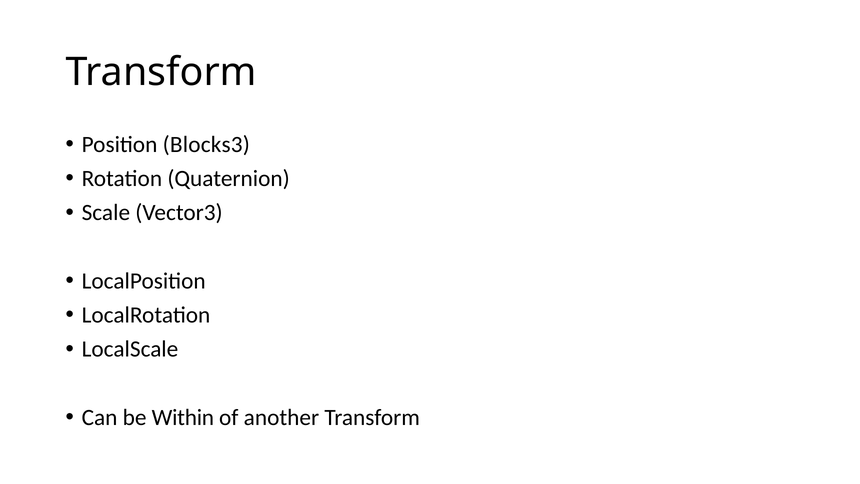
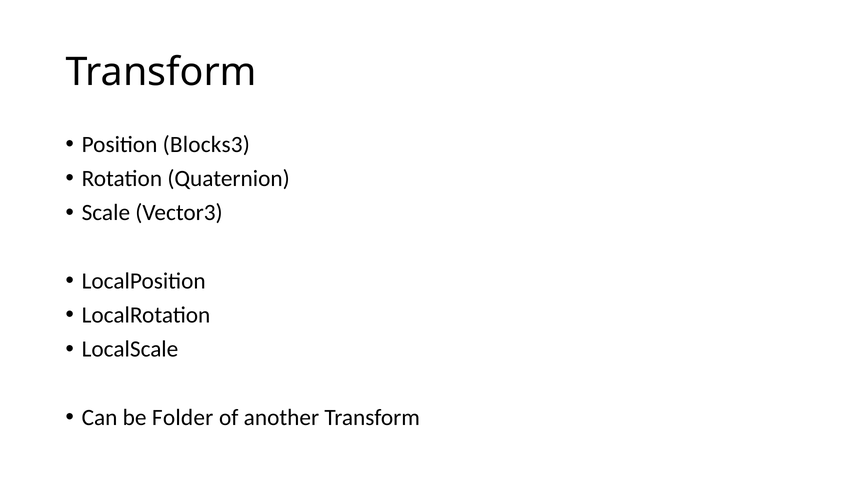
Within: Within -> Folder
